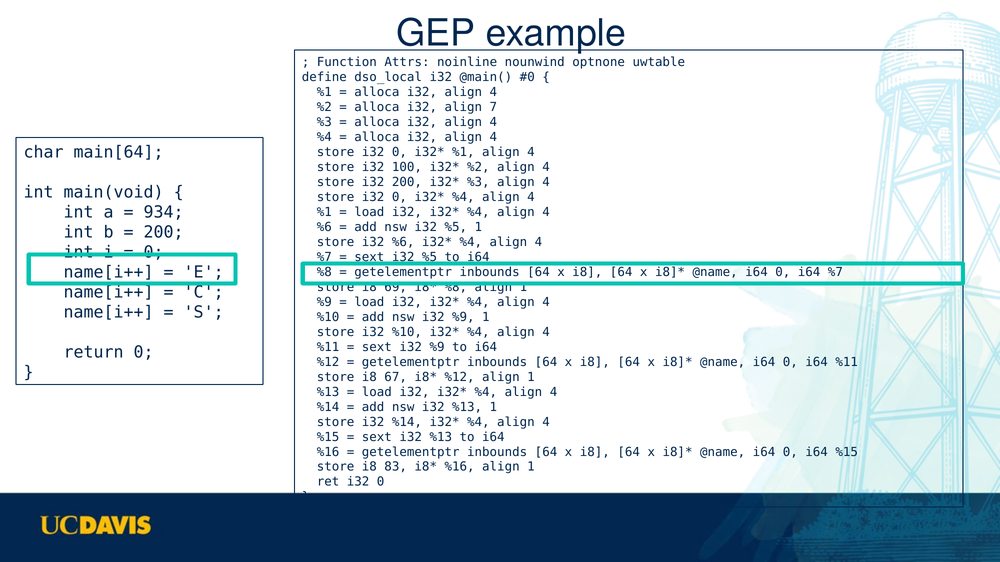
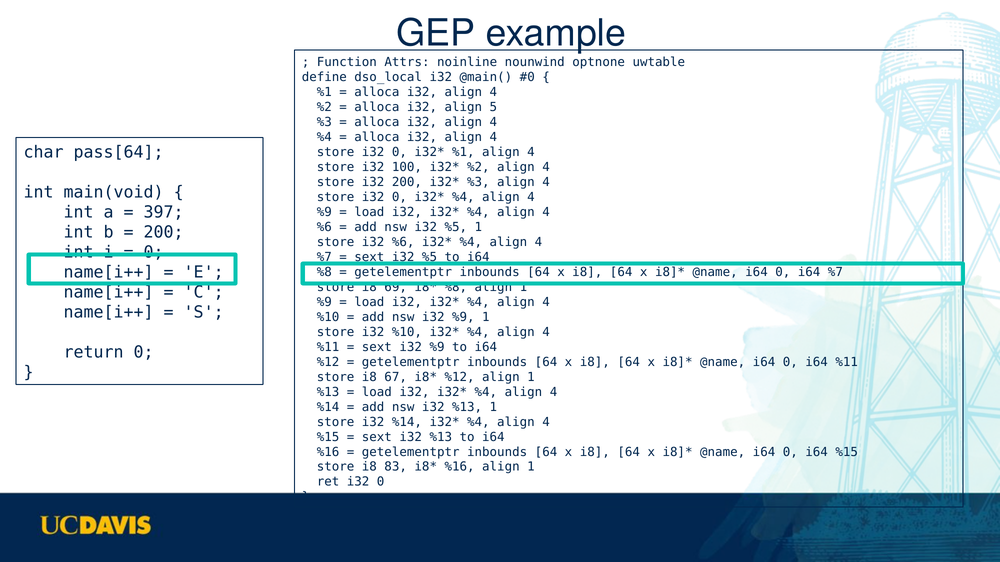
7: 7 -> 5
main[64: main[64 -> pass[64
934: 934 -> 397
%1 at (324, 212): %1 -> %9
